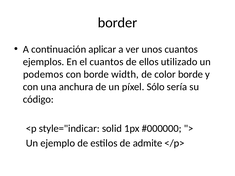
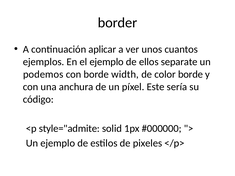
el cuantos: cuantos -> ejemplo
utilizado: utilizado -> separate
Sólo: Sólo -> Este
style="indicar: style="indicar -> style="admite
admite: admite -> pixeles
